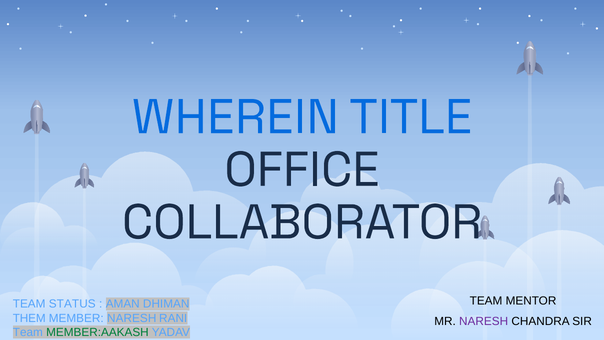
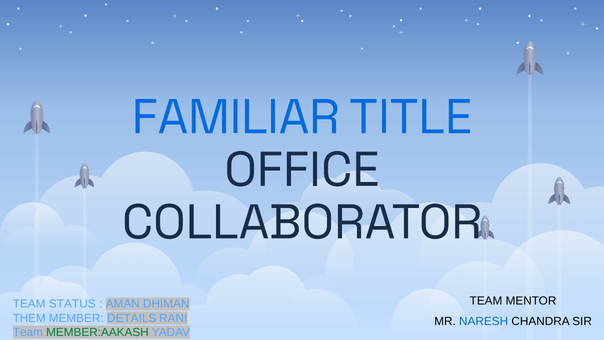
WHEREIN: WHEREIN -> FAMILIAR
MEMBER NARESH: NARESH -> DETAILS
NARESH at (484, 321) colour: purple -> blue
